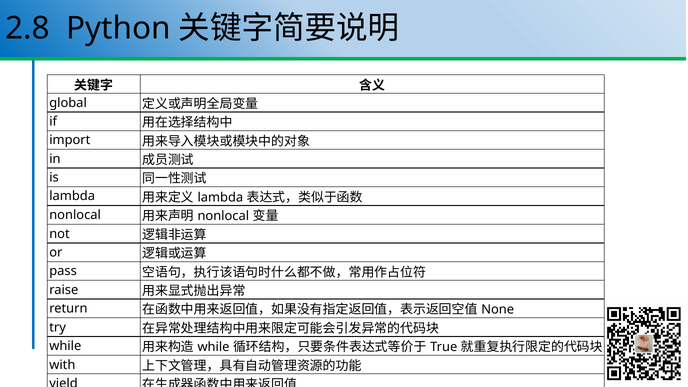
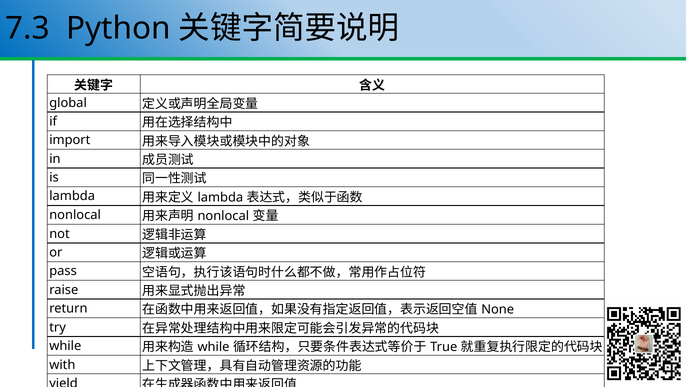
2.8: 2.8 -> 7.3
